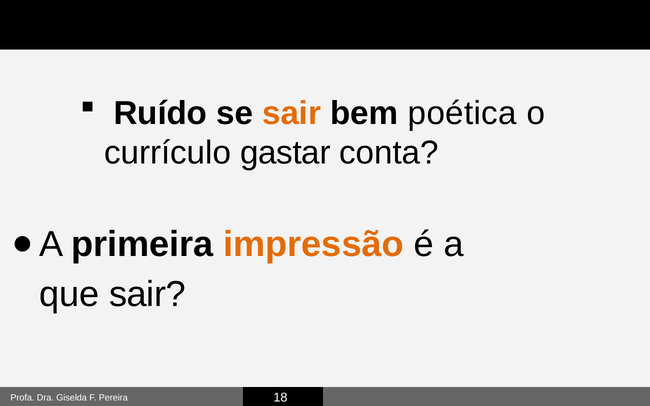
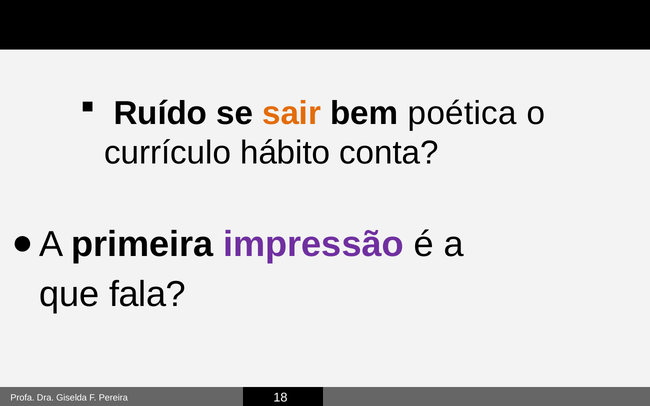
gastar: gastar -> hábito
impressão colour: orange -> purple
que sair: sair -> fala
